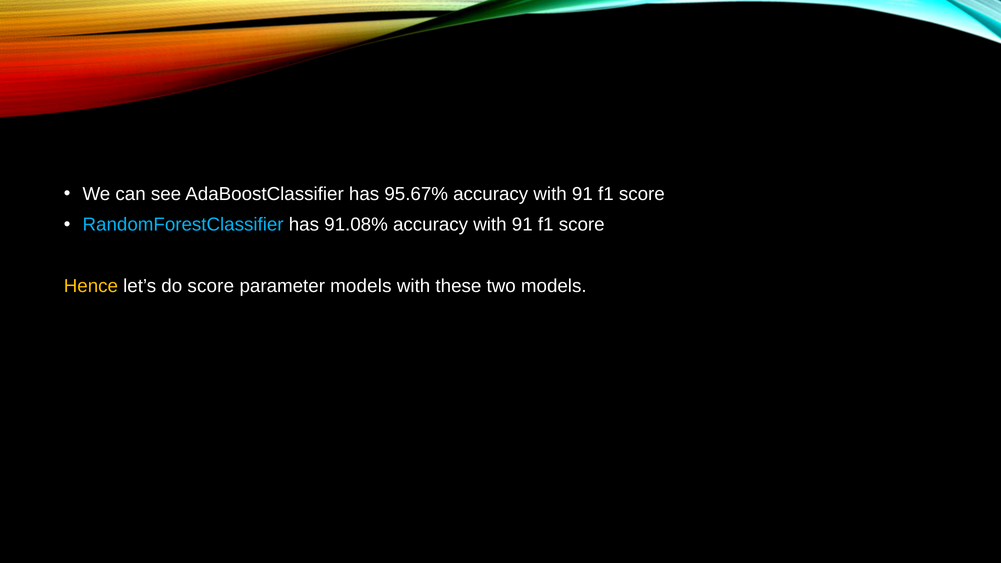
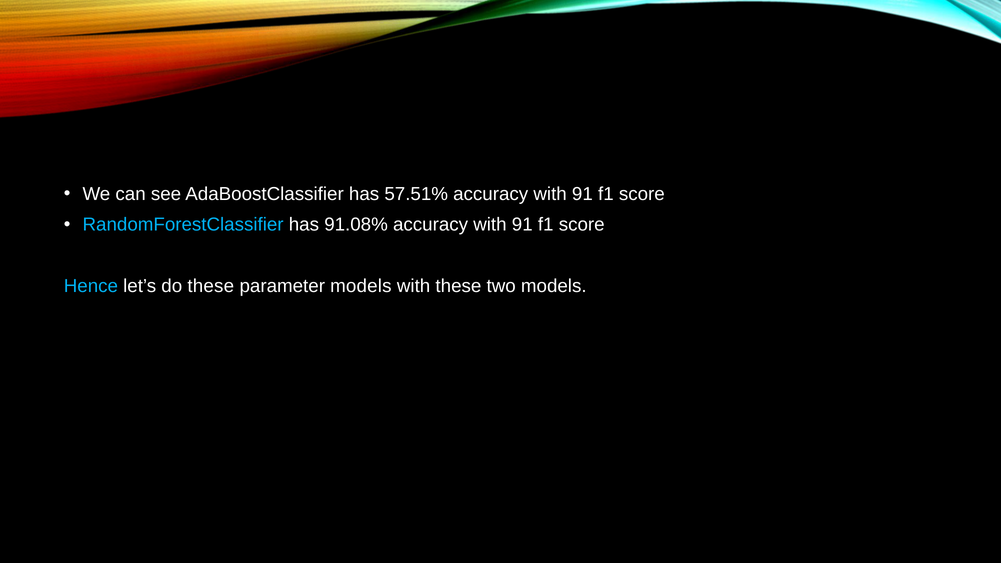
95.67%: 95.67% -> 57.51%
Hence colour: yellow -> light blue
do score: score -> these
